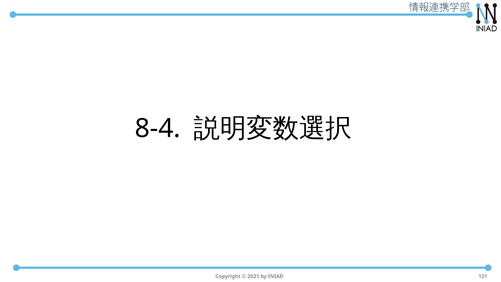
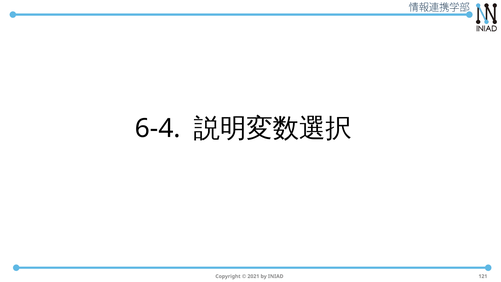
8-4: 8-4 -> 6-4
